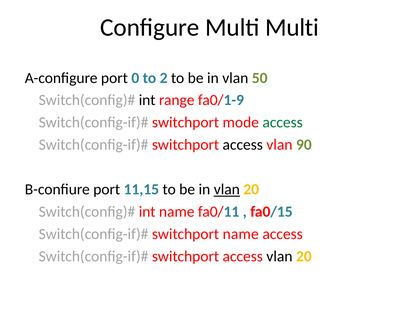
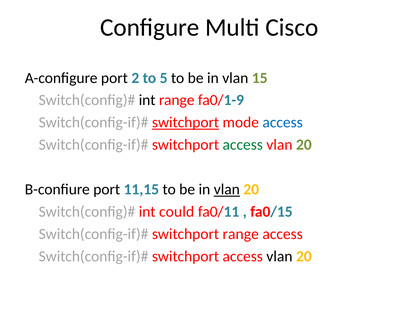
Multi Multi: Multi -> Cisco
0: 0 -> 2
2: 2 -> 5
50: 50 -> 15
switchport at (186, 122) underline: none -> present
access at (283, 122) colour: green -> blue
access at (243, 145) colour: black -> green
90 at (304, 145): 90 -> 20
int name: name -> could
switchport name: name -> range
